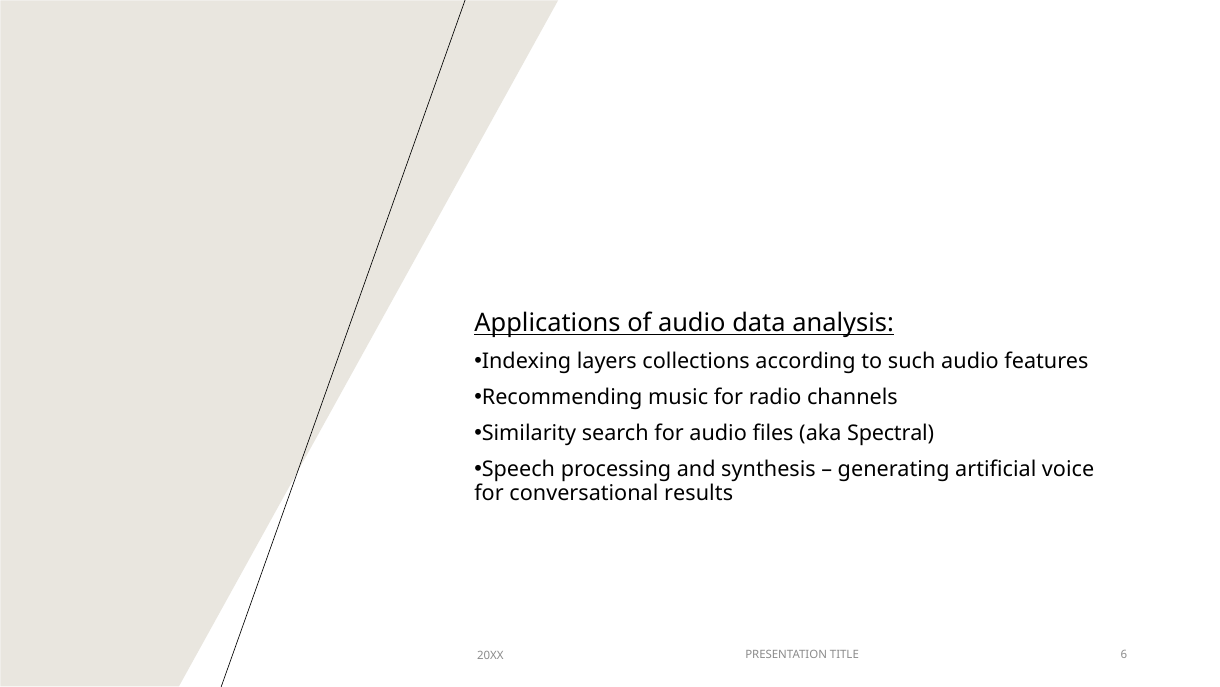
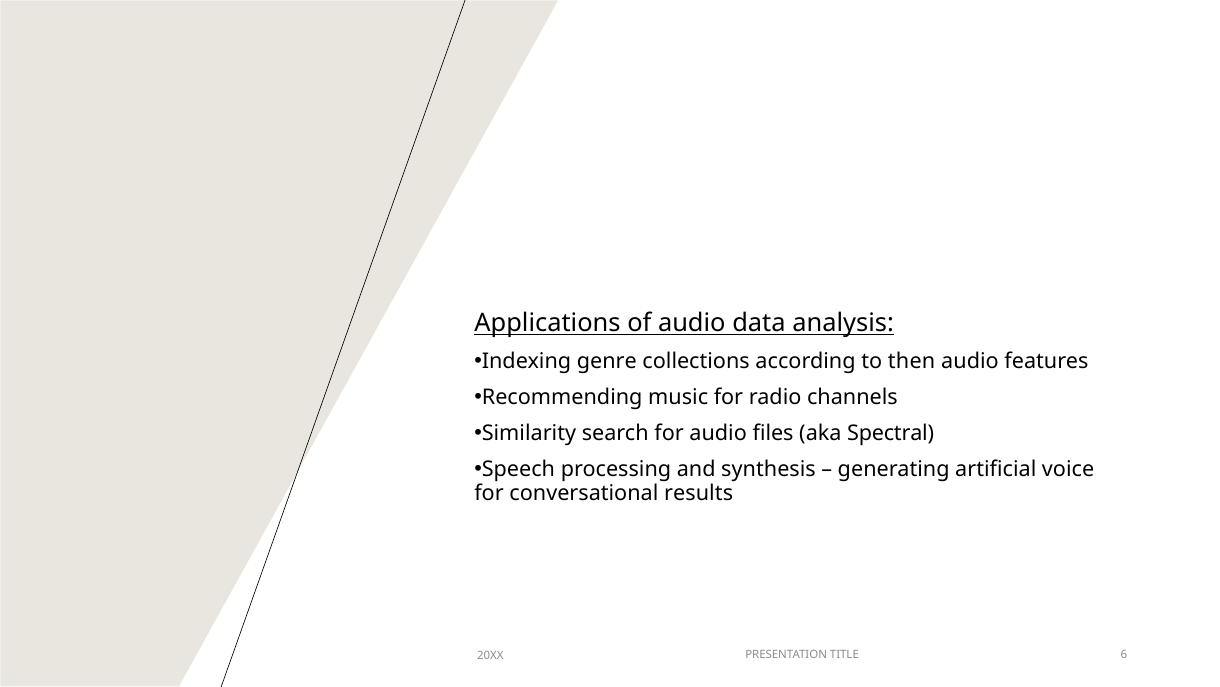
layers: layers -> genre
such: such -> then
